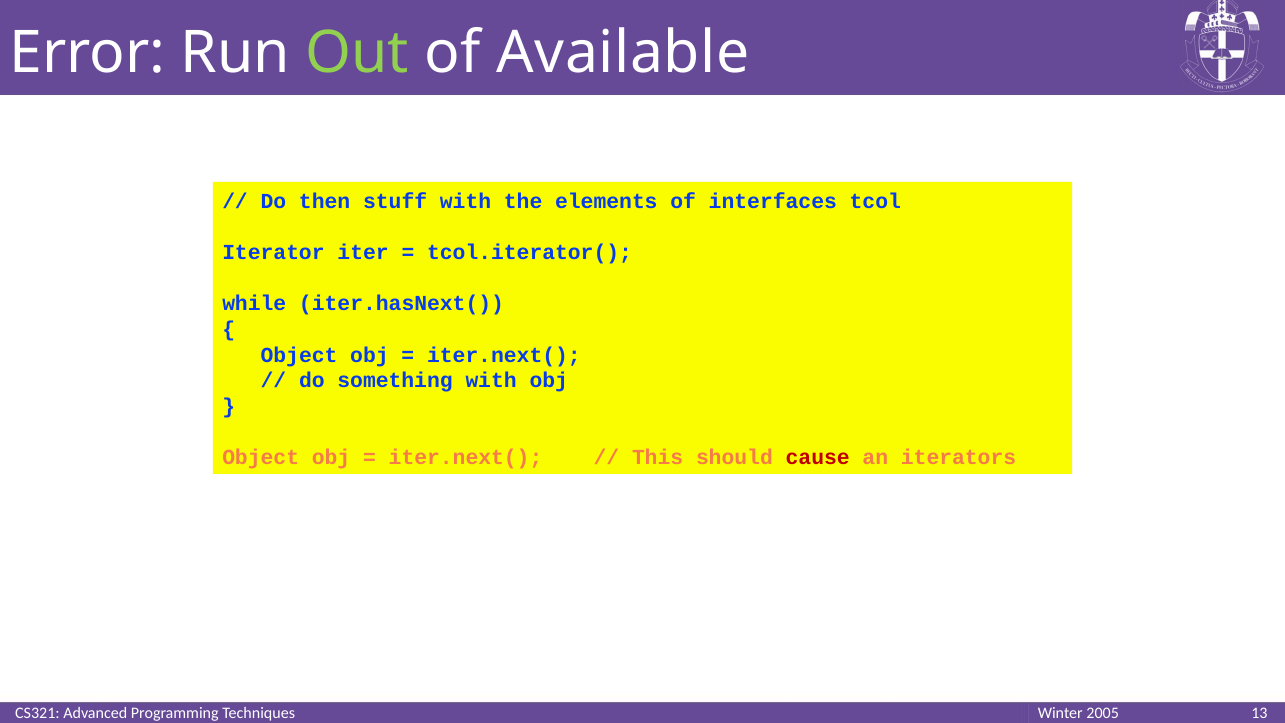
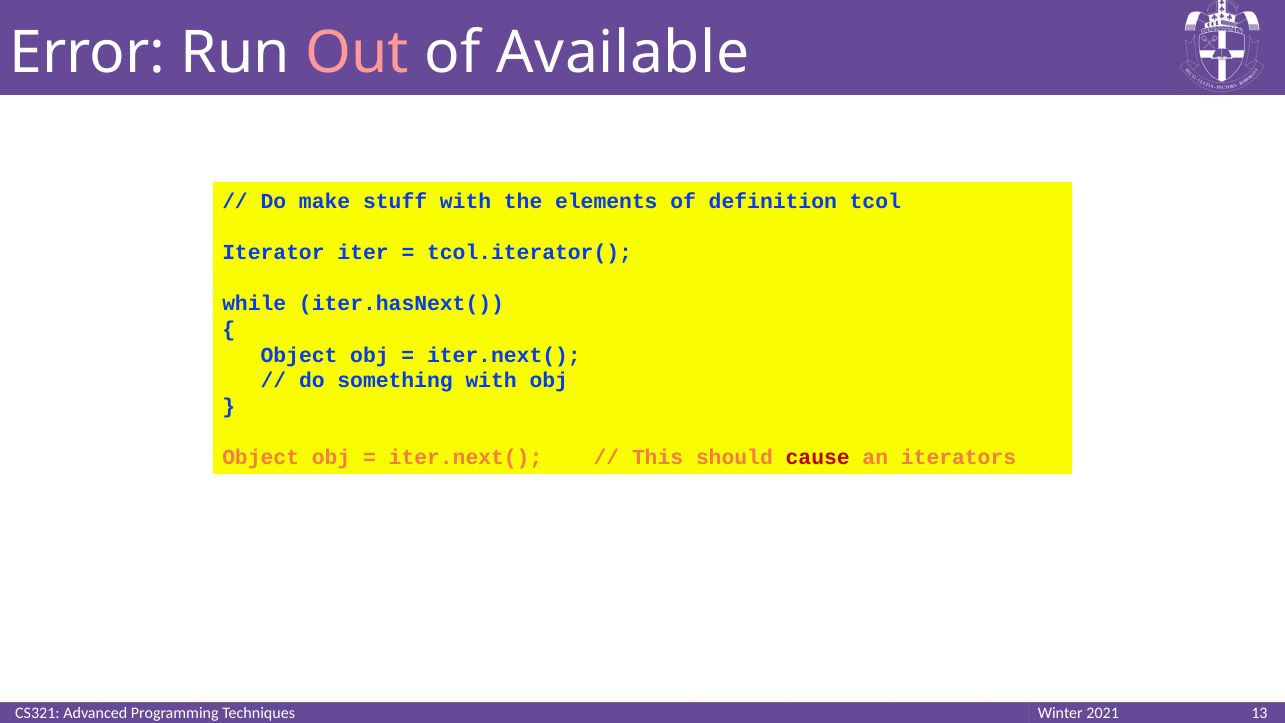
Out colour: light green -> pink
then: then -> make
interfaces: interfaces -> definition
2005: 2005 -> 2021
